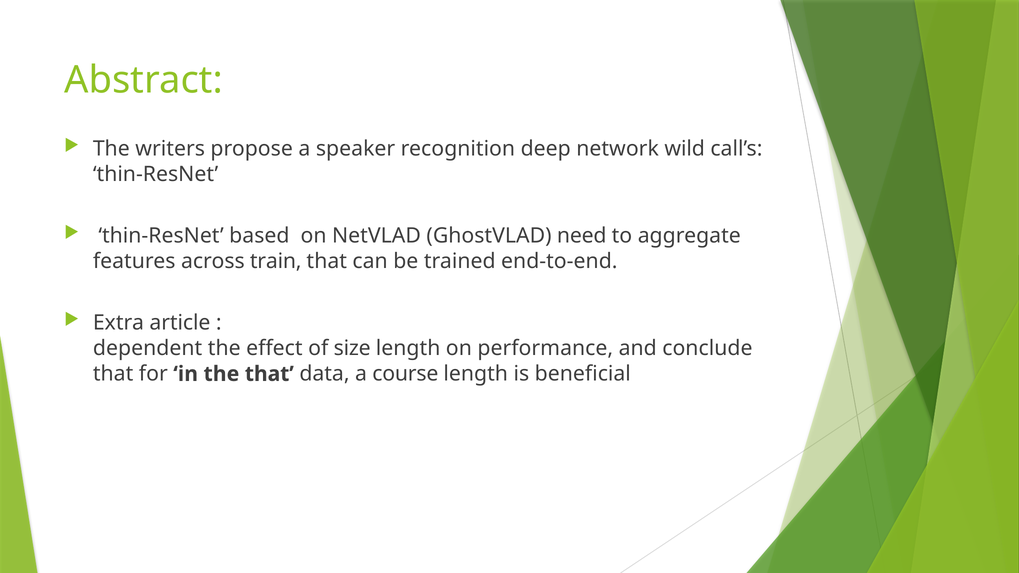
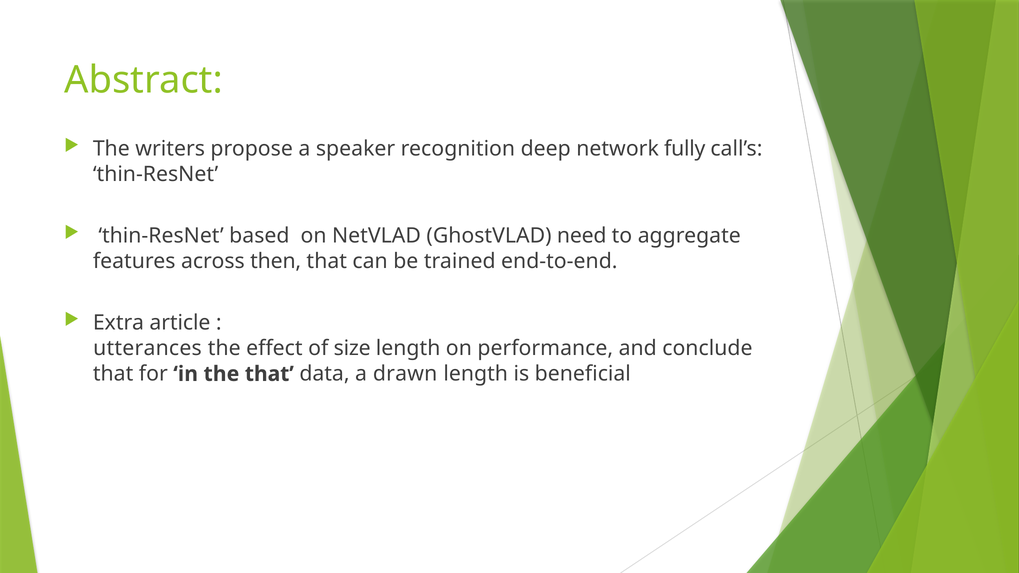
wild: wild -> fully
train: train -> then
dependent: dependent -> utterances
course: course -> drawn
